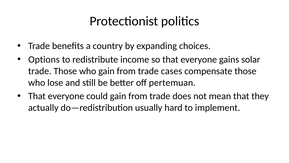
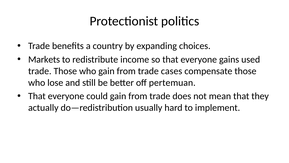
Options: Options -> Markets
solar: solar -> used
